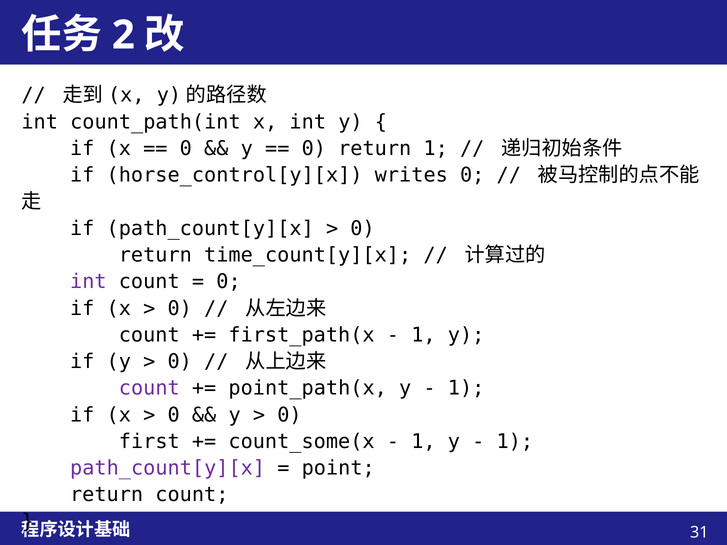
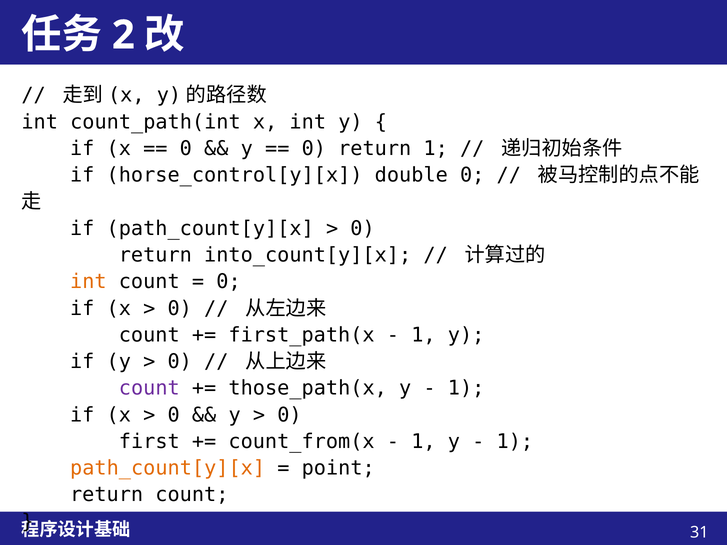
writes: writes -> double
time_count[y][x: time_count[y][x -> into_count[y][x
int at (88, 282) colour: purple -> orange
point_path(x: point_path(x -> those_path(x
count_some(x: count_some(x -> count_from(x
path_count[y][x at (168, 468) colour: purple -> orange
